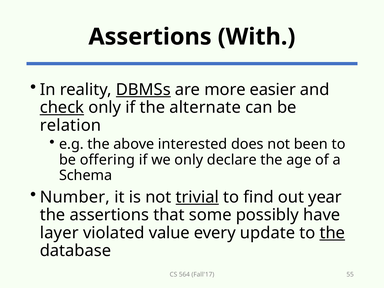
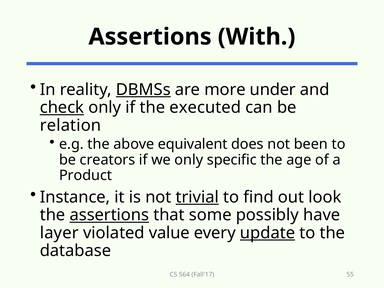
easier: easier -> under
alternate: alternate -> executed
interested: interested -> equivalent
offering: offering -> creators
declare: declare -> specific
Schema: Schema -> Product
Number: Number -> Instance
year: year -> look
assertions at (109, 215) underline: none -> present
update underline: none -> present
the at (332, 233) underline: present -> none
